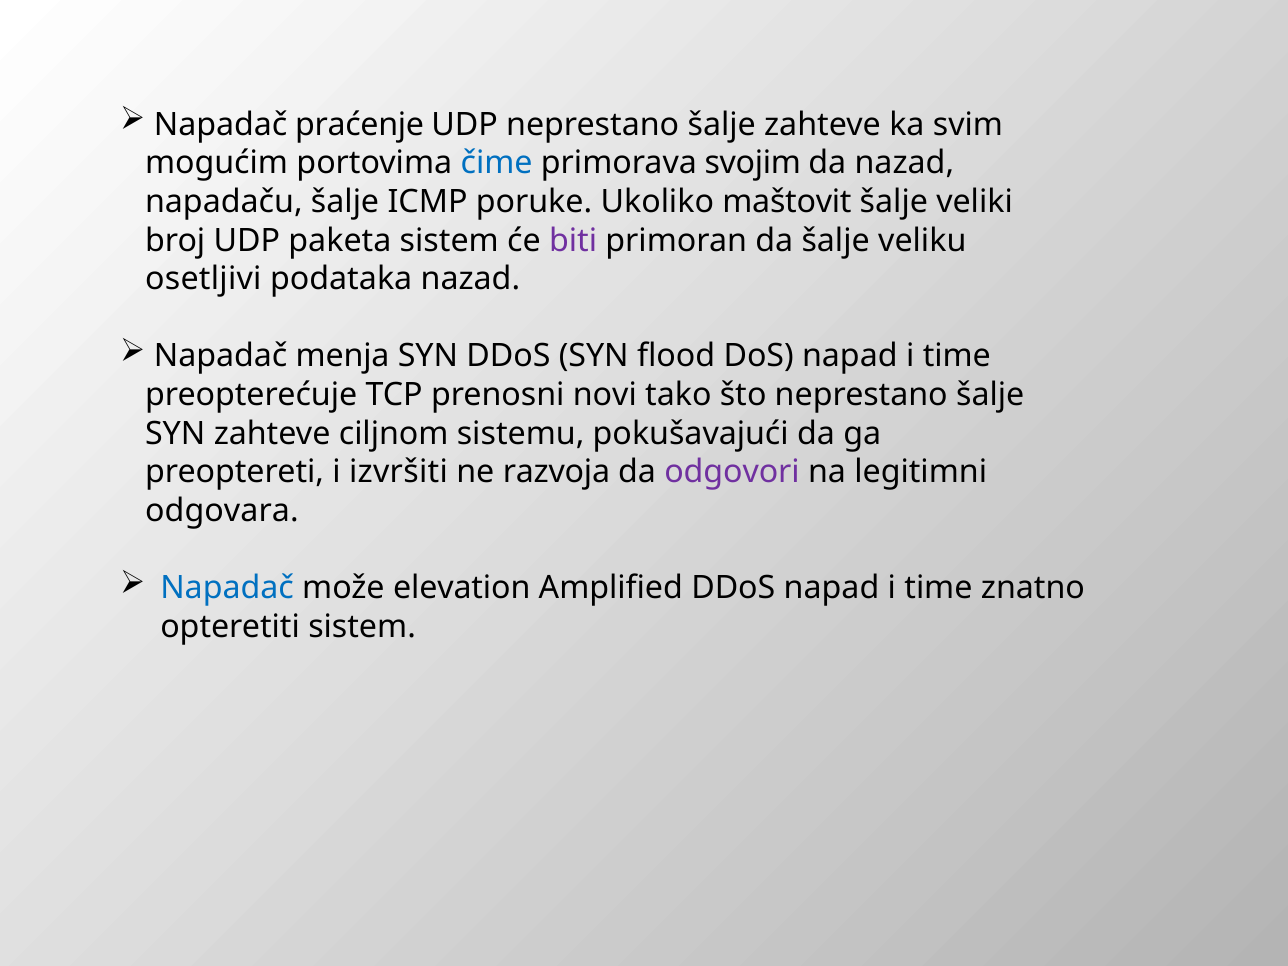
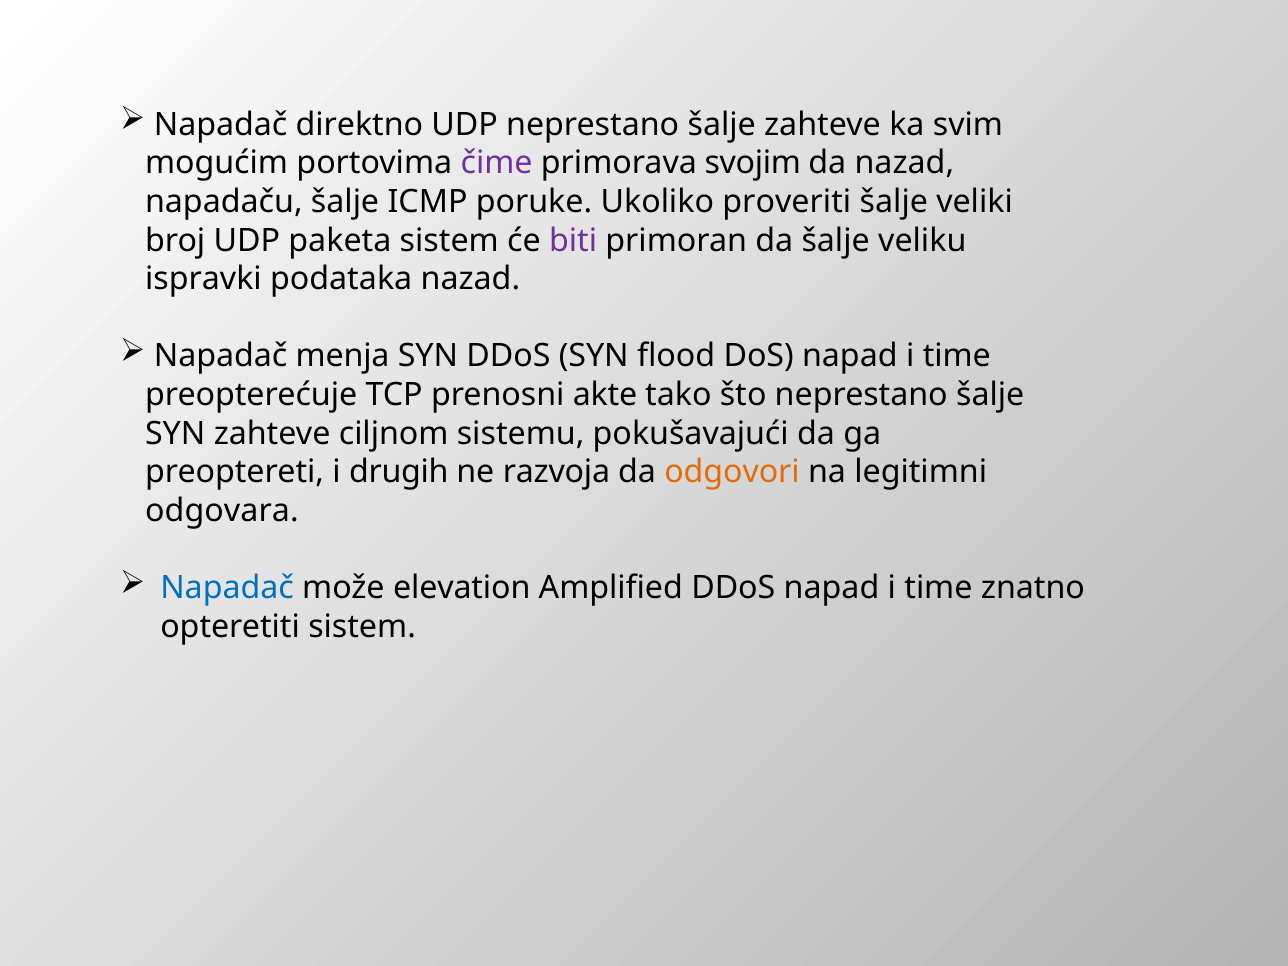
praćenje: praćenje -> direktno
čime colour: blue -> purple
maštovit: maštovit -> proveriti
osetljivi: osetljivi -> ispravki
novi: novi -> akte
izvršiti: izvršiti -> drugih
odgovori colour: purple -> orange
